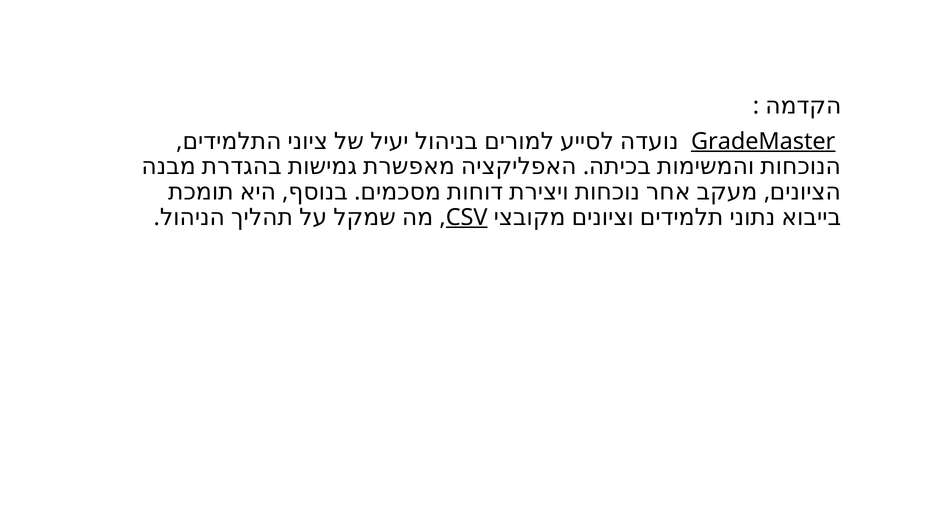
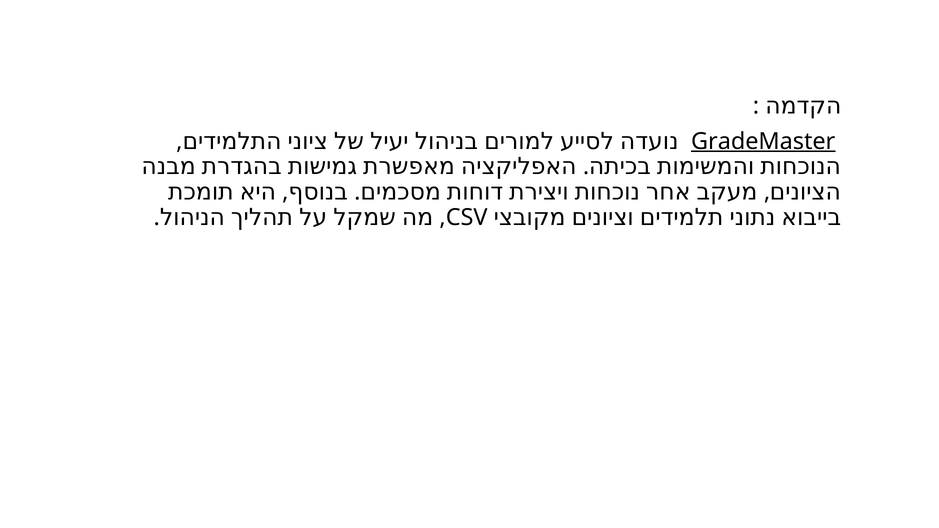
CSV underline: present -> none
